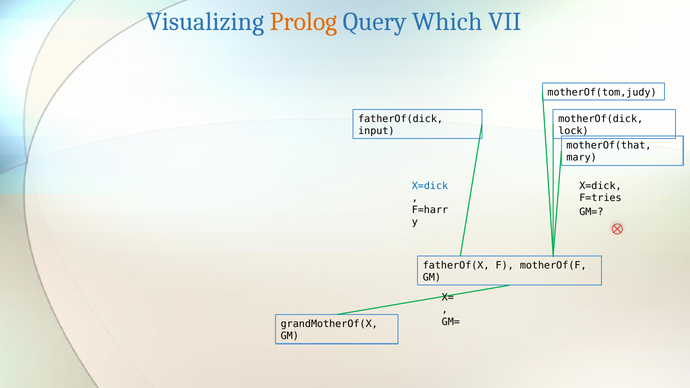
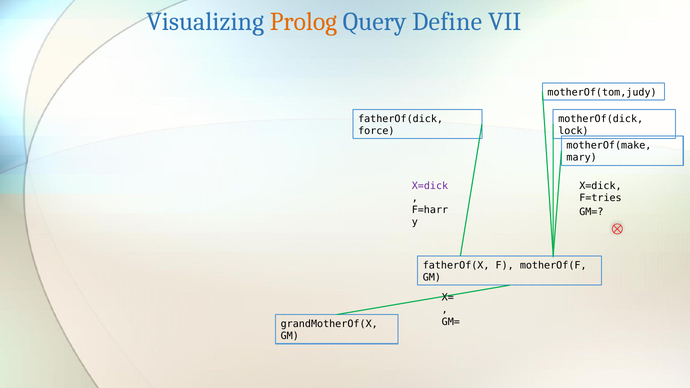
Which: Which -> Define
input: input -> force
motherOf(that: motherOf(that -> motherOf(make
X=dick at (430, 186) colour: blue -> purple
